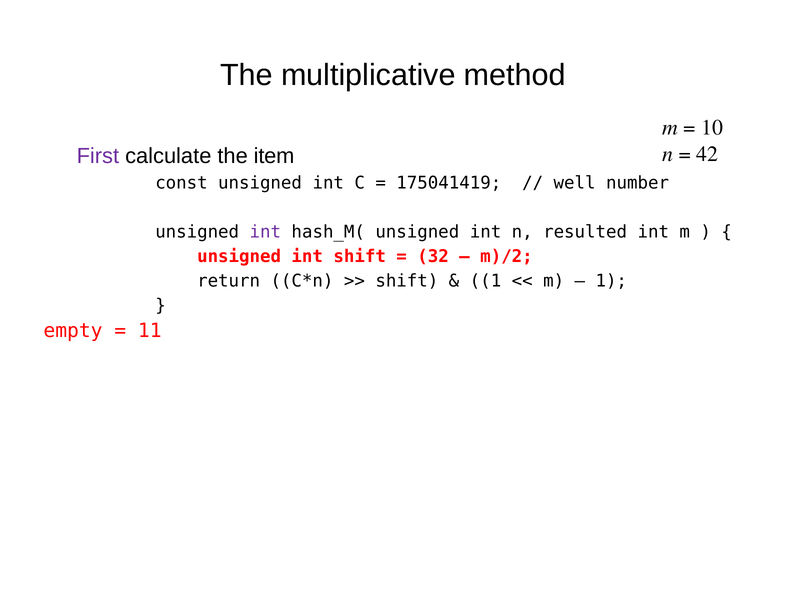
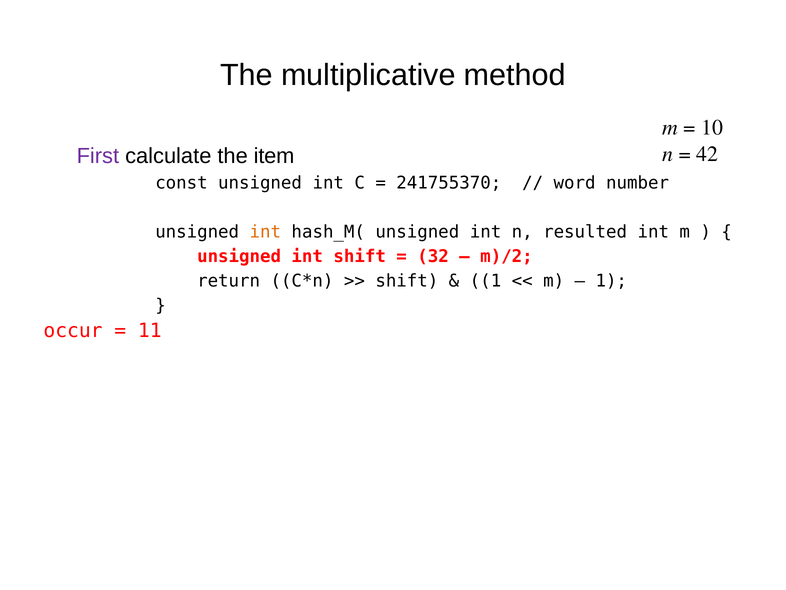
175041419: 175041419 -> 241755370
well: well -> word
int at (265, 232) colour: purple -> orange
empty: empty -> occur
